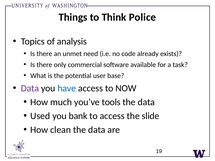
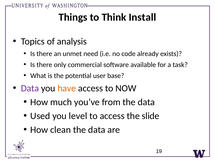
Police: Police -> Install
have colour: blue -> orange
tools: tools -> from
bank: bank -> level
